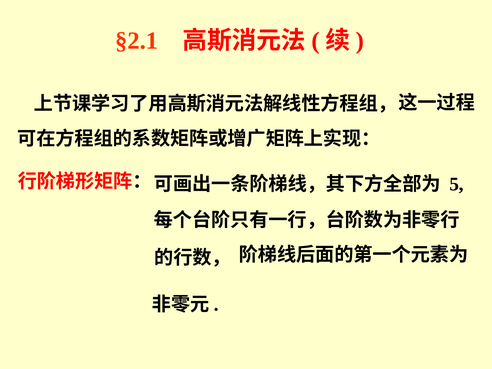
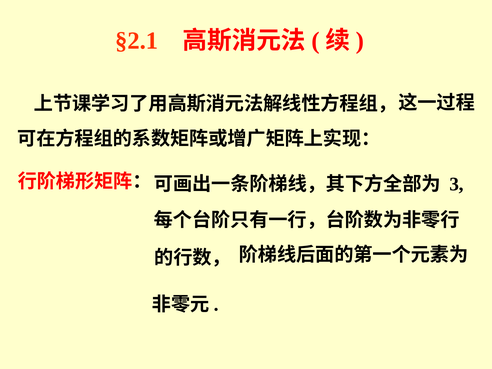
5: 5 -> 3
